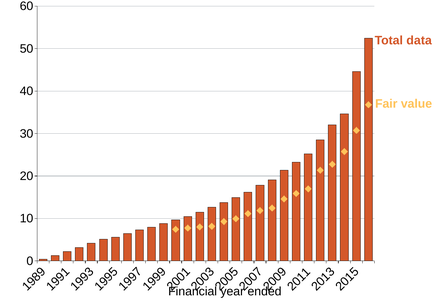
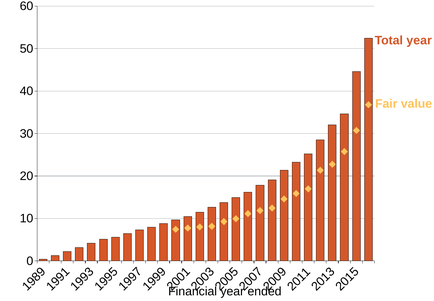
Total data: data -> year
